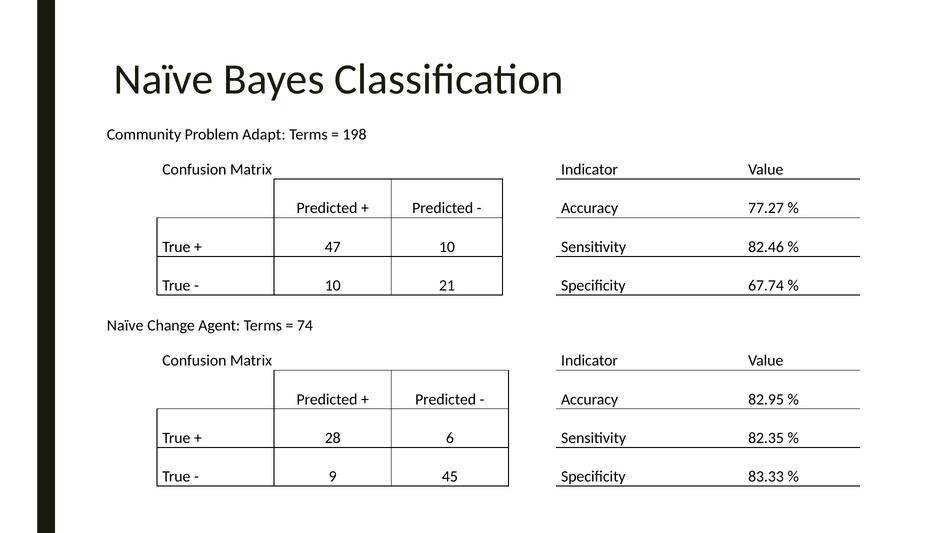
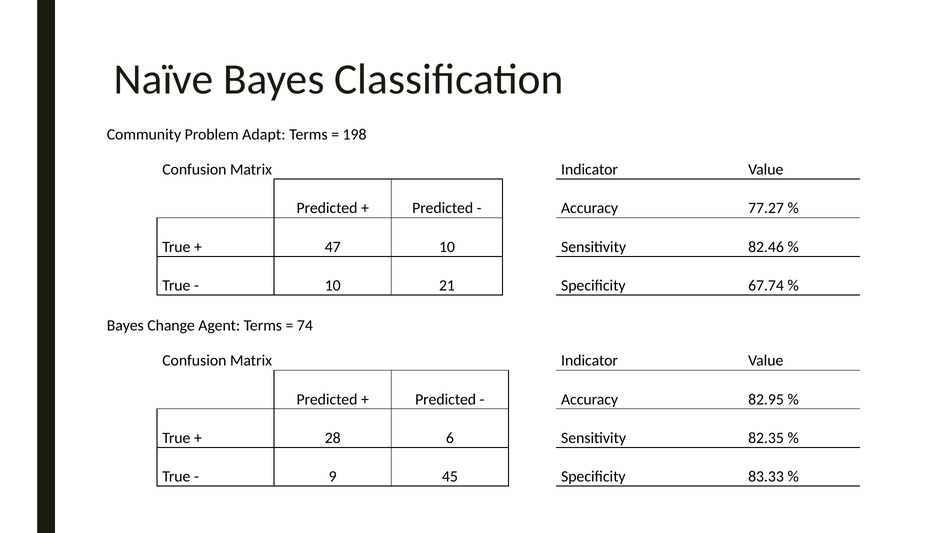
Naïve at (125, 326): Naïve -> Bayes
